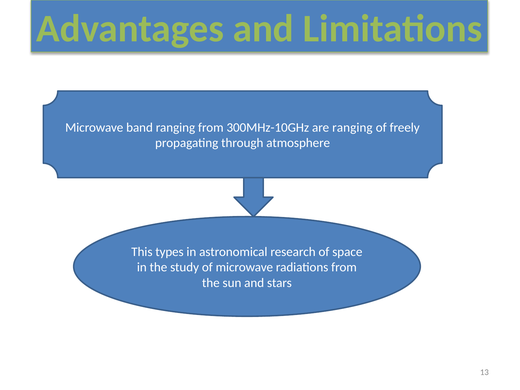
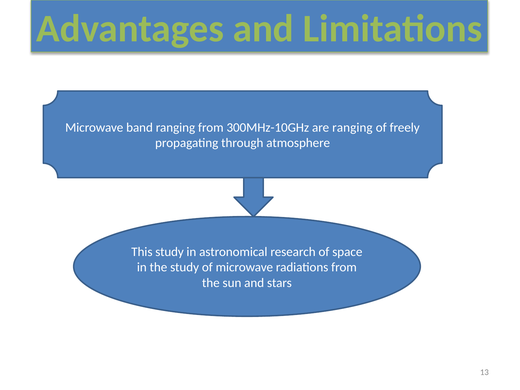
This types: types -> study
